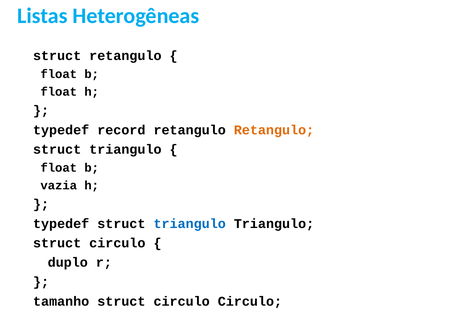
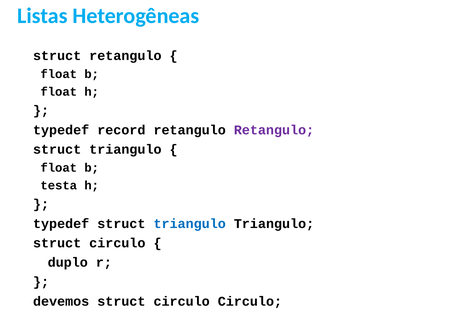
Retangulo at (274, 130) colour: orange -> purple
vazia: vazia -> testa
tamanho: tamanho -> devemos
